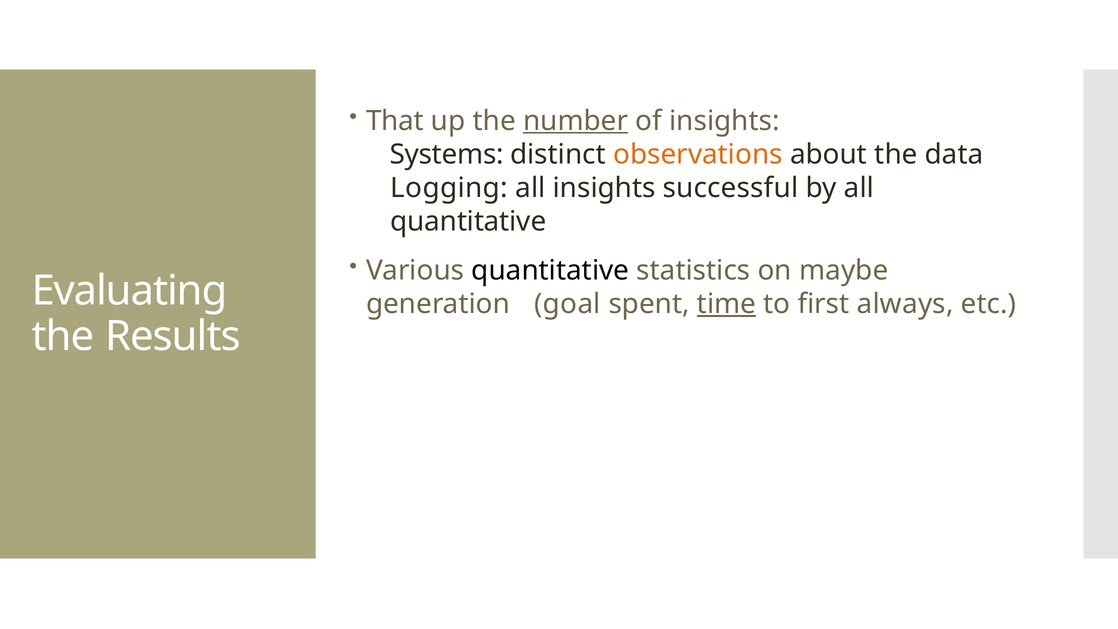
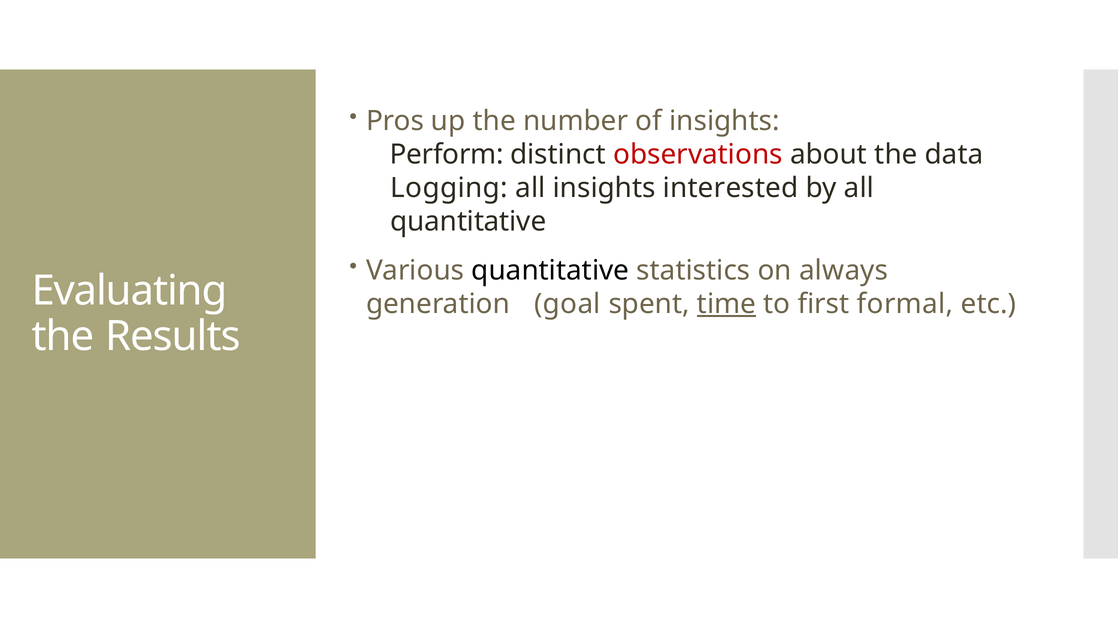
That: That -> Pros
number underline: present -> none
Systems: Systems -> Perform
observations colour: orange -> red
successful: successful -> interested
maybe: maybe -> always
always: always -> formal
